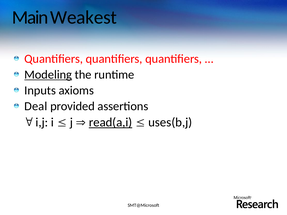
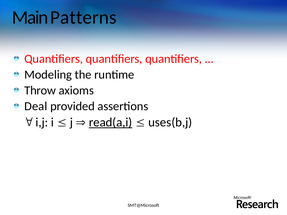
Weakest: Weakest -> Patterns
Modeling underline: present -> none
Inputs: Inputs -> Throw
